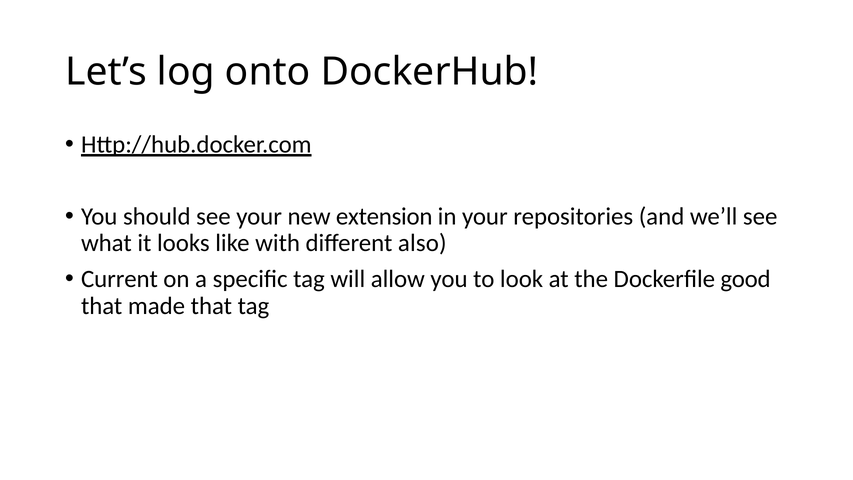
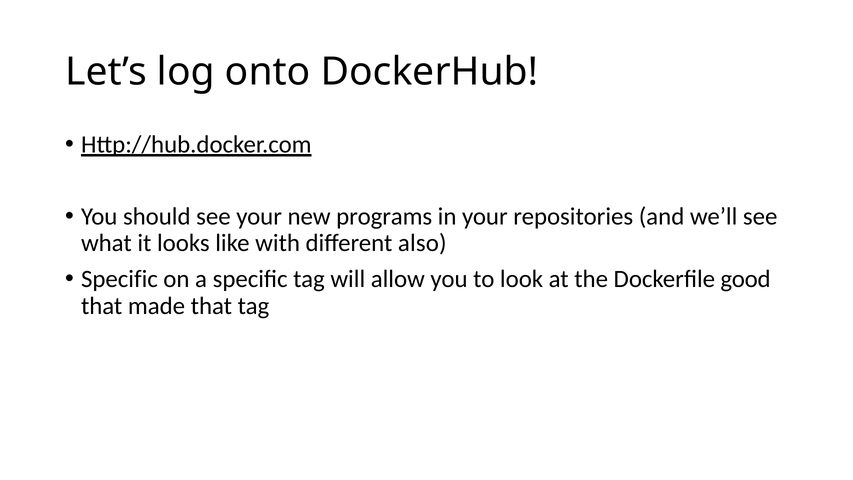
extension: extension -> programs
Current at (119, 279): Current -> Specific
